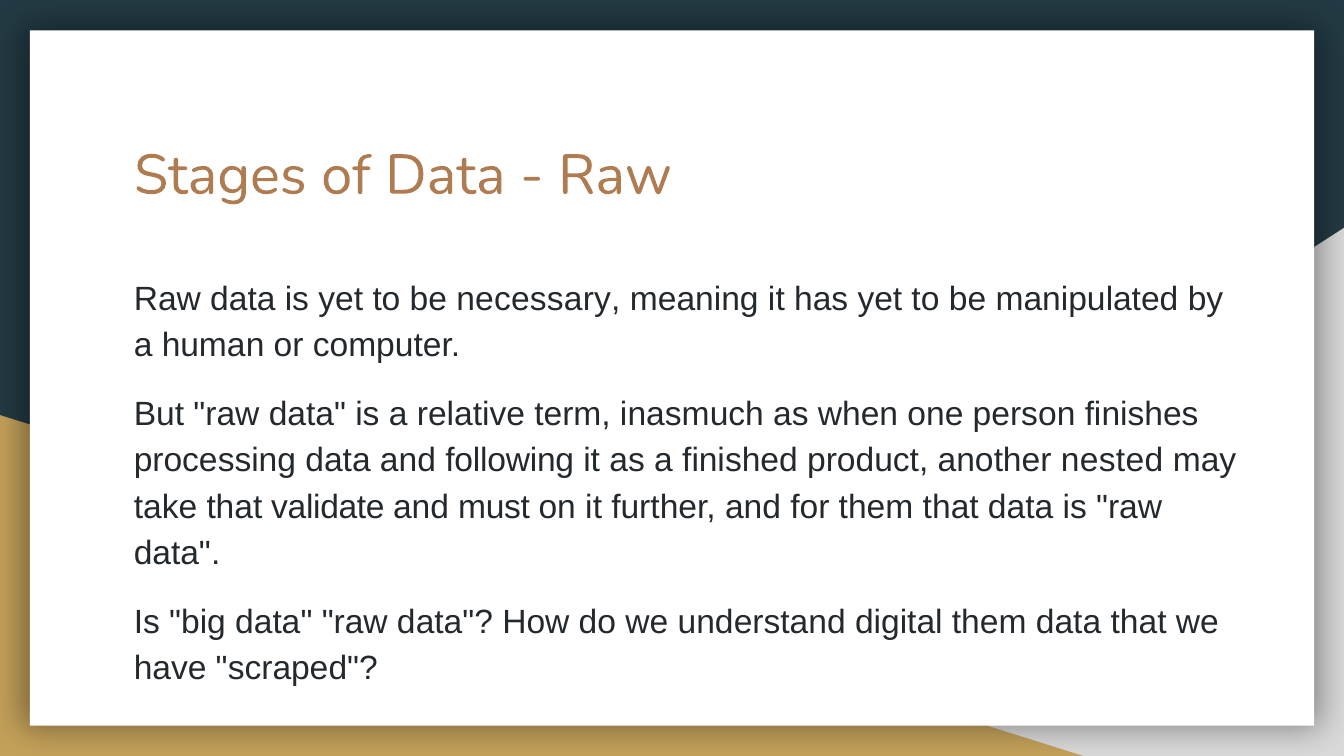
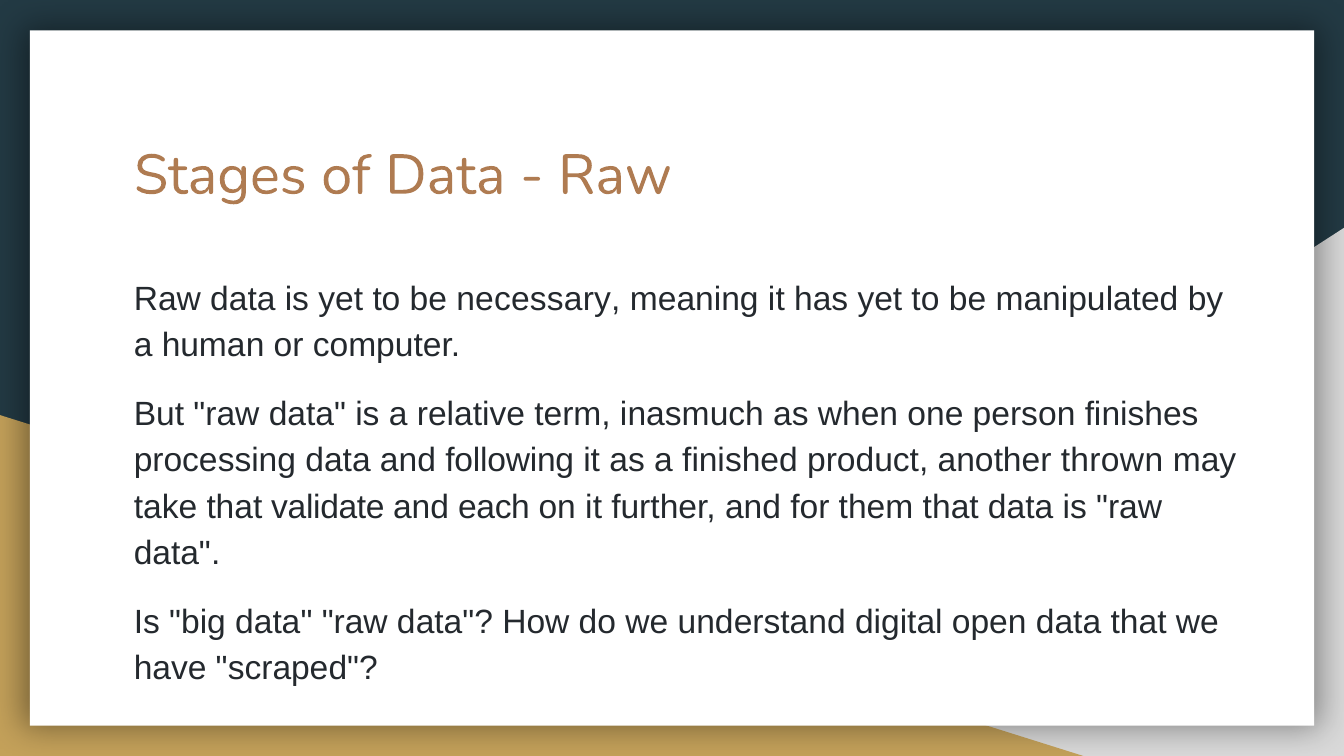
nested: nested -> thrown
must: must -> each
digital them: them -> open
